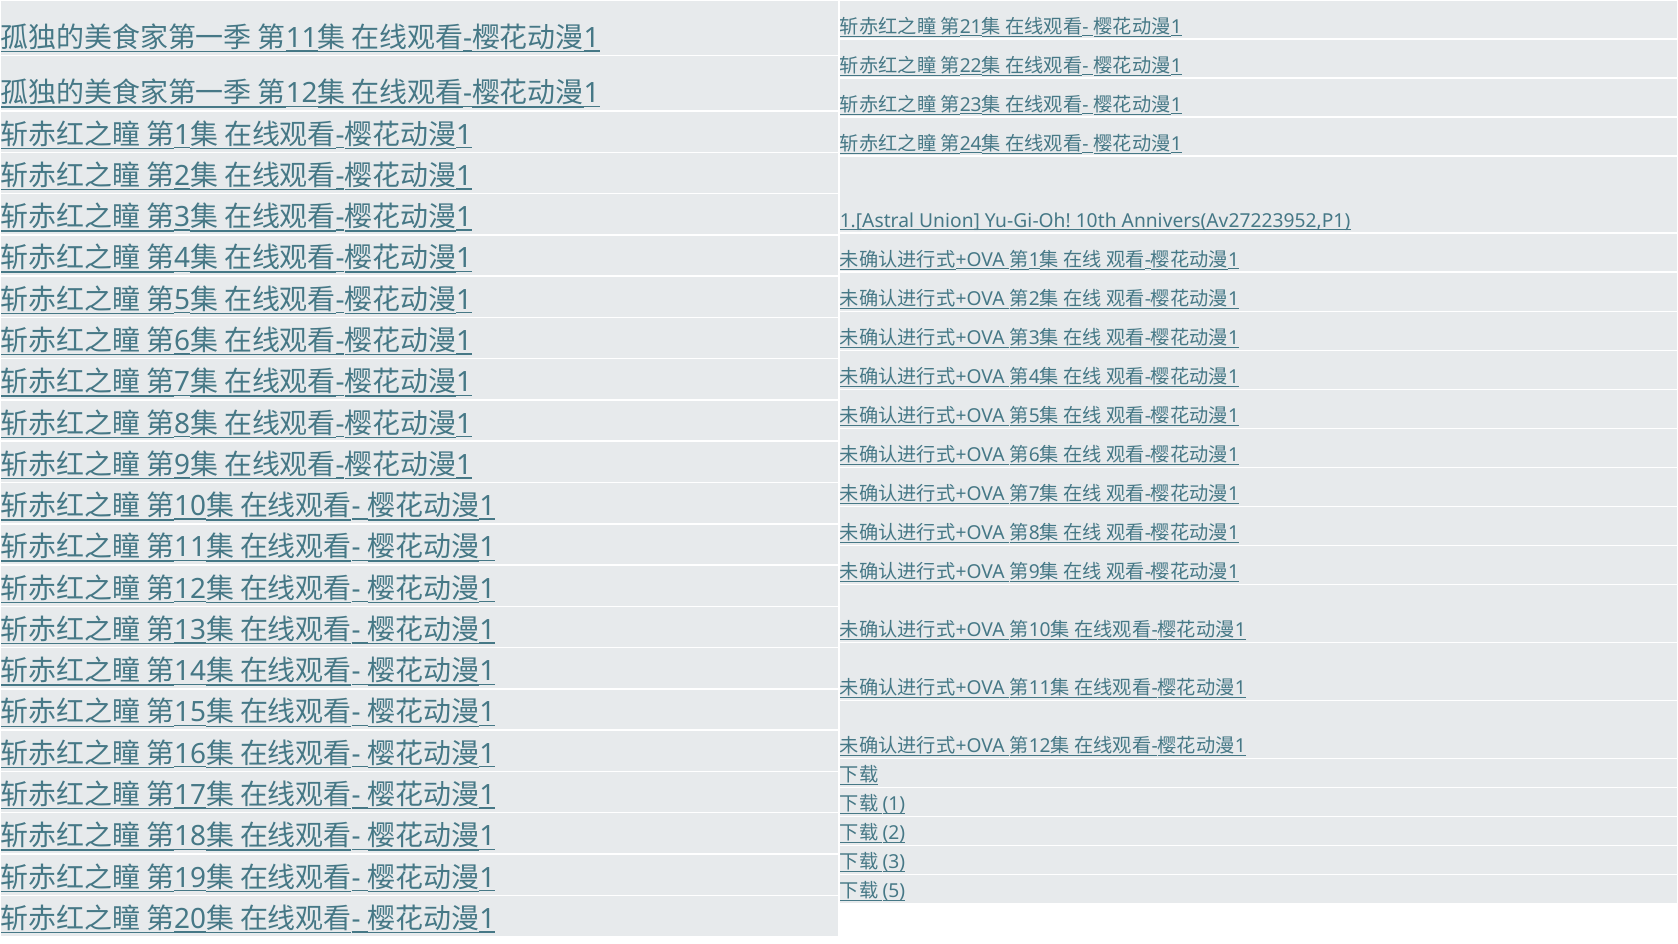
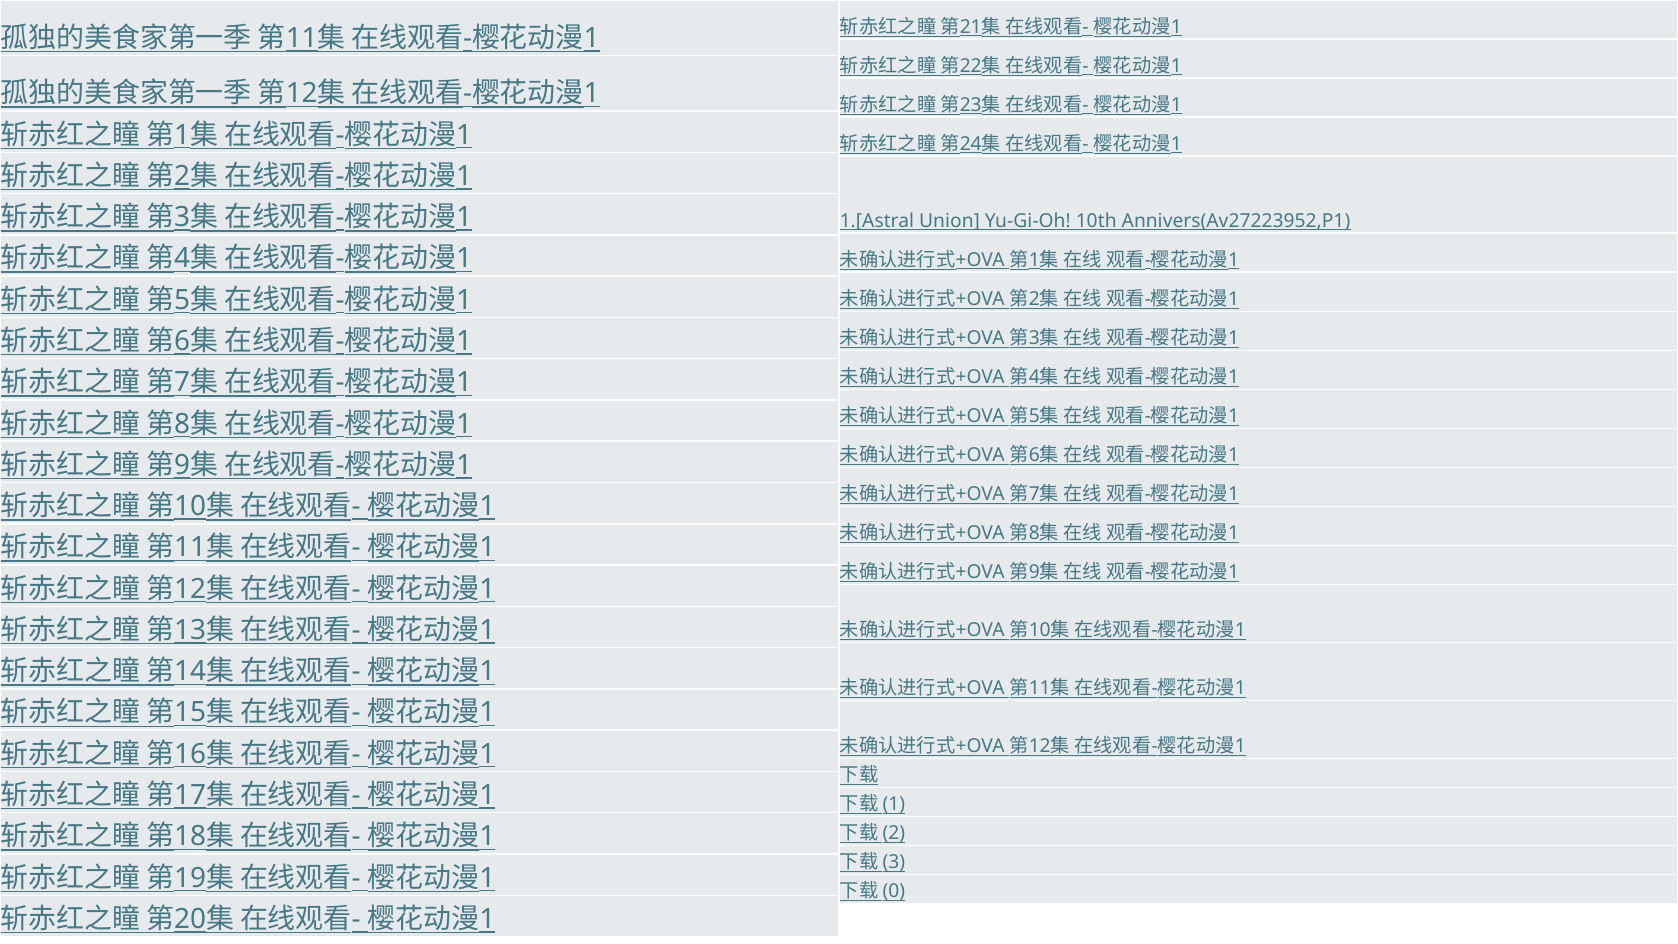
5: 5 -> 0
